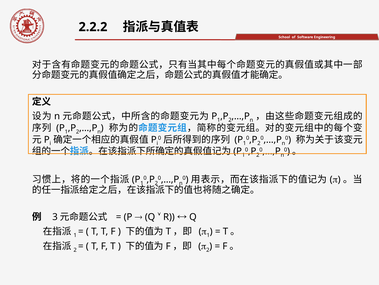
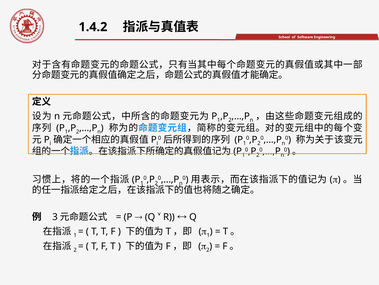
2.2.2: 2.2.2 -> 1.4.2
